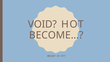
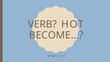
VOID: VOID -> VERB
